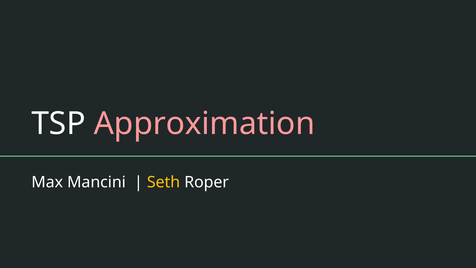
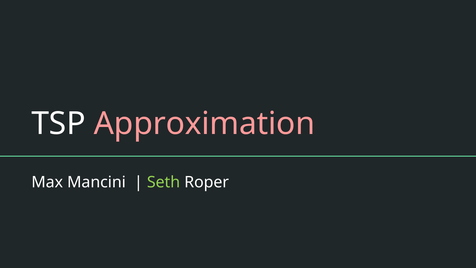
Seth colour: yellow -> light green
